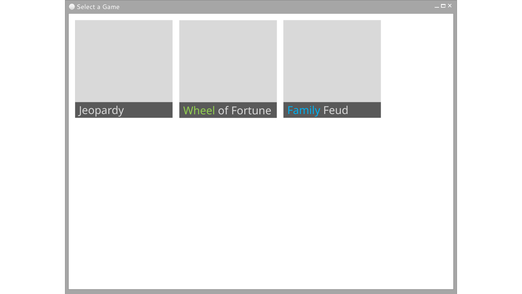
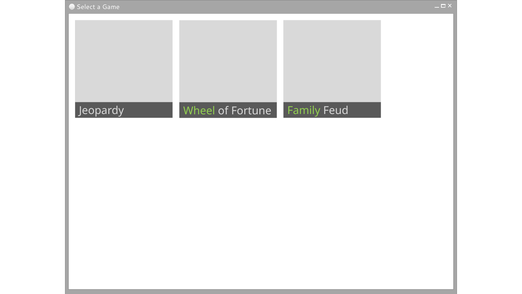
Family colour: light blue -> light green
